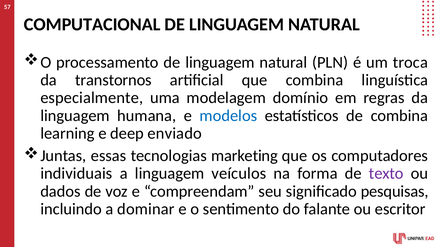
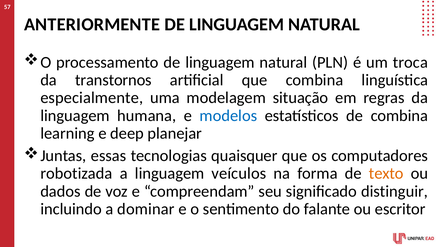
COMPUTACIONAL: COMPUTACIONAL -> ANTERIORMENTE
domínio: domínio -> situação
enviado: enviado -> planejar
marketing: marketing -> quaisquer
individuais: individuais -> robotizada
texto colour: purple -> orange
pesquisas: pesquisas -> distinguir
